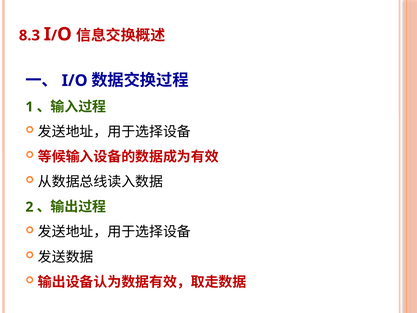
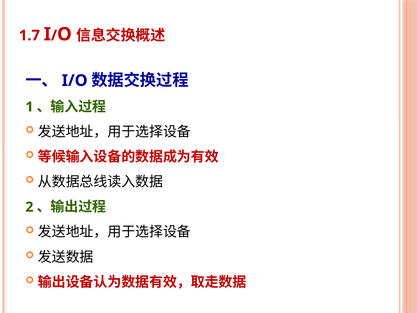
8.3: 8.3 -> 1.7
